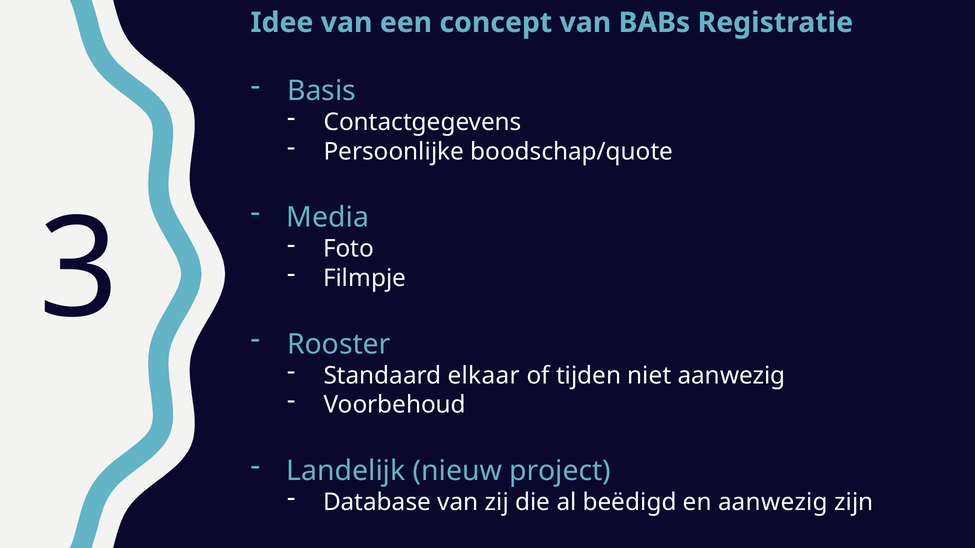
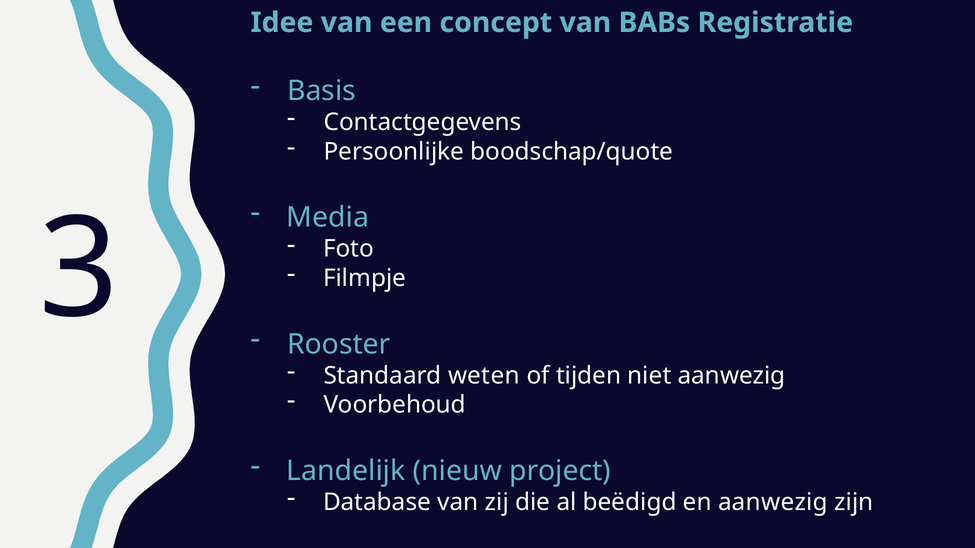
elkaar: elkaar -> weten
